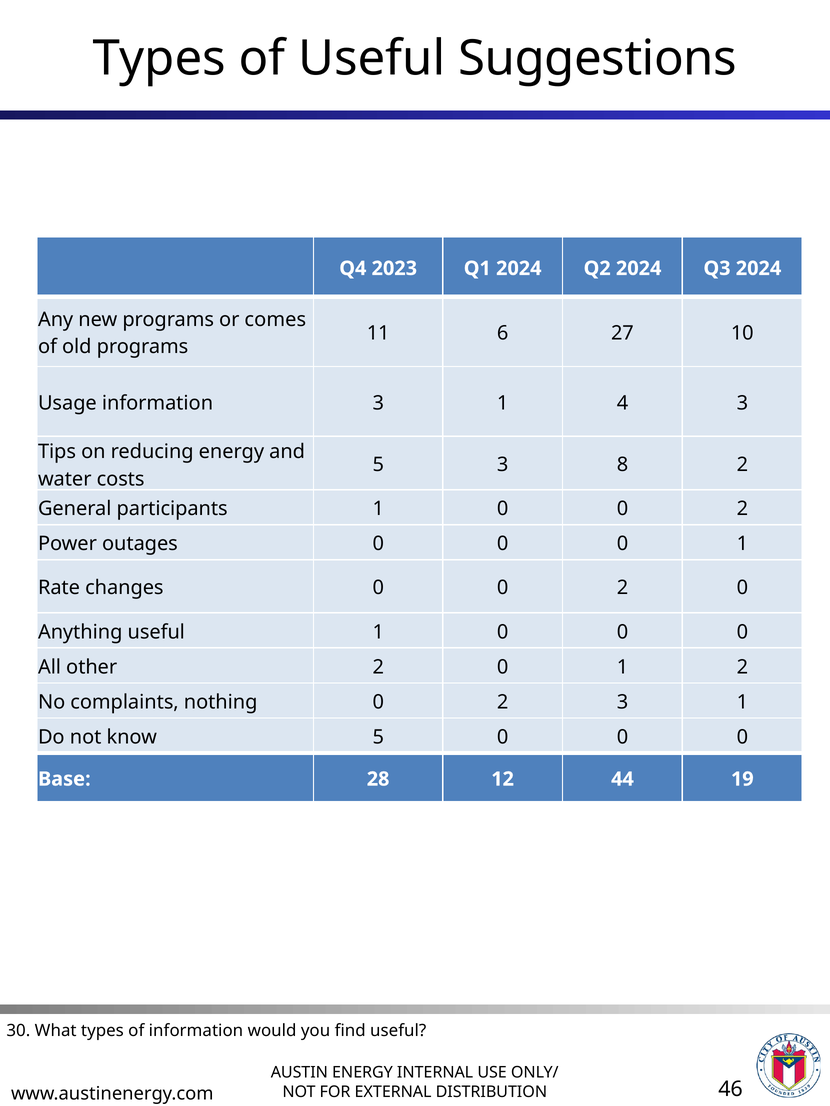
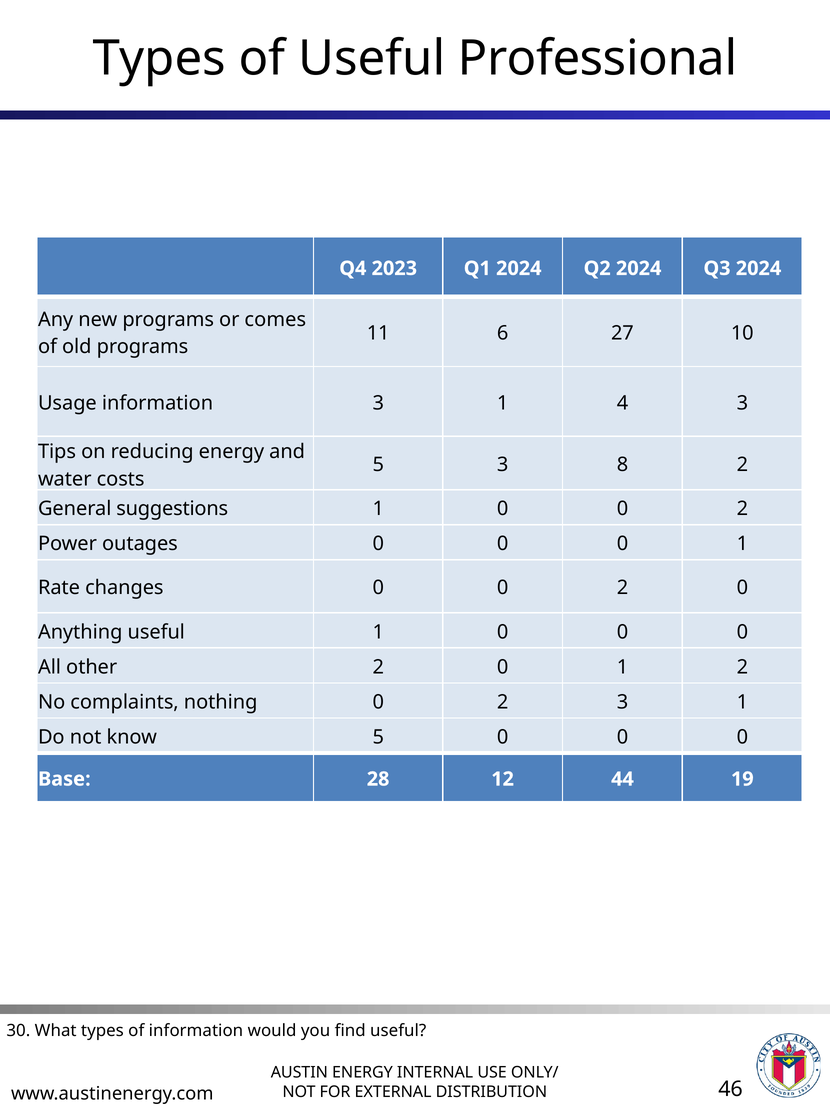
Suggestions: Suggestions -> Professional
participants: participants -> suggestions
